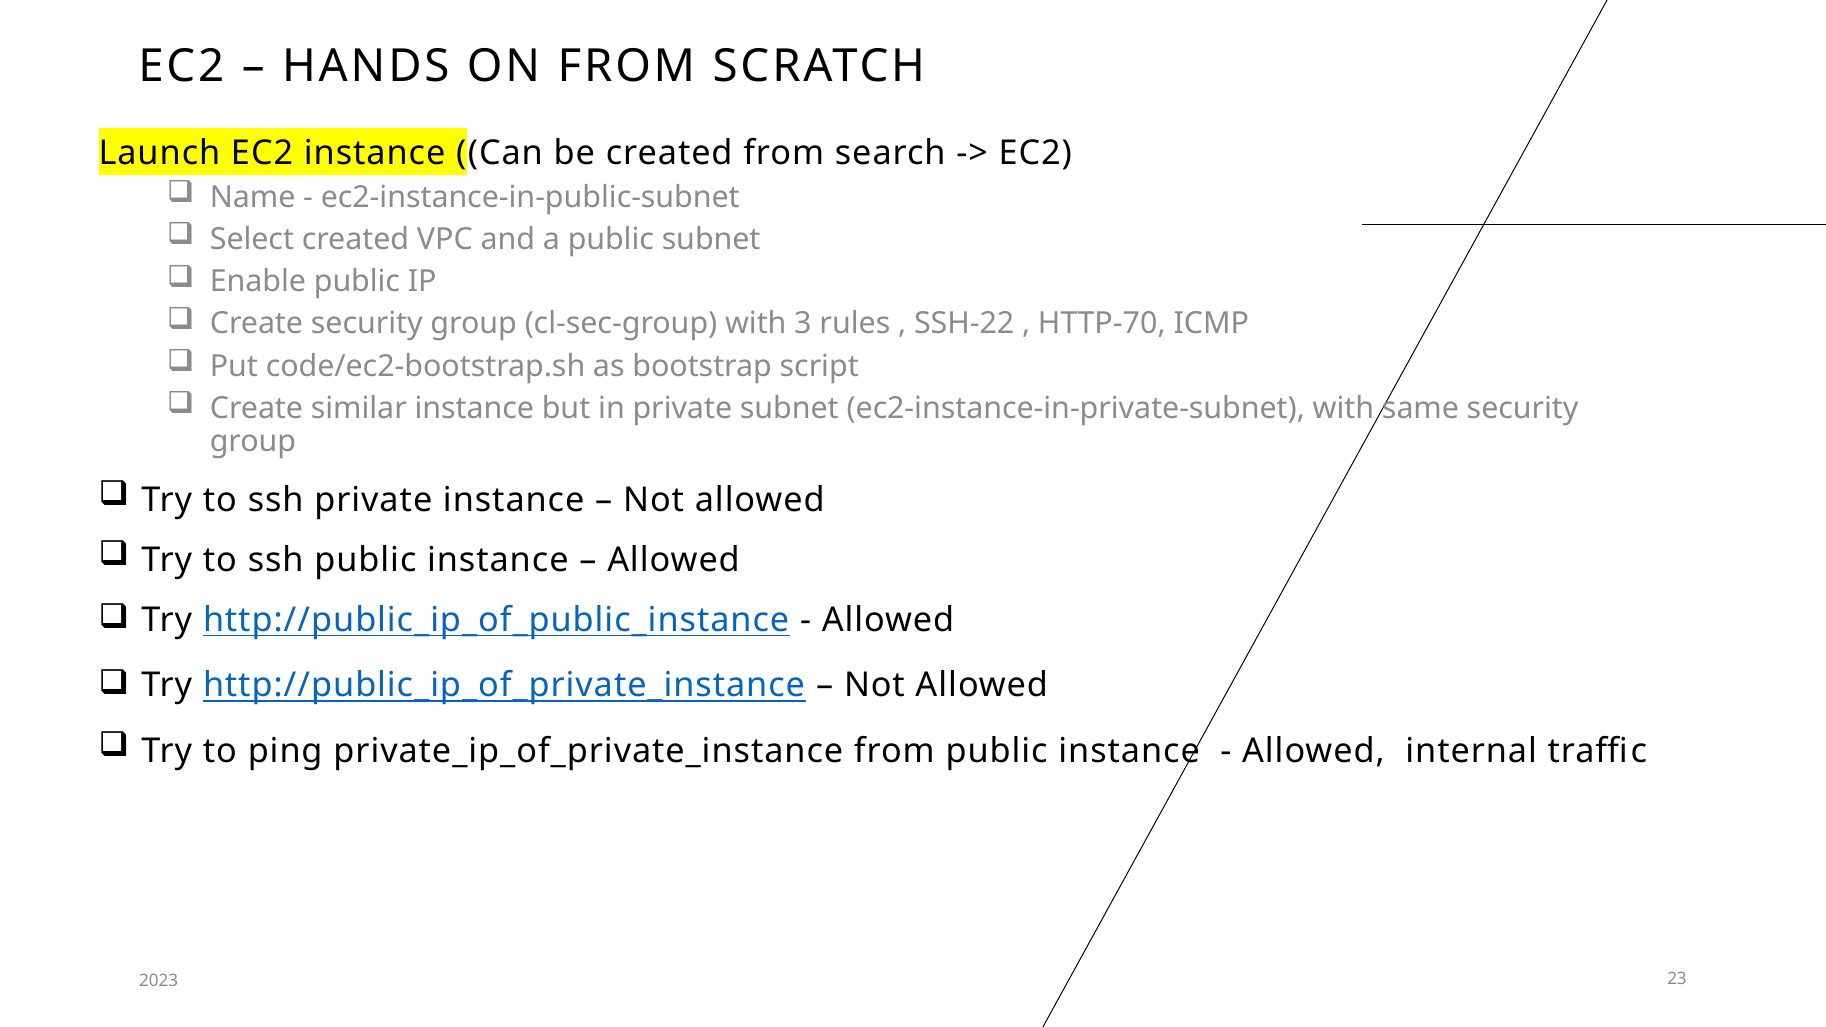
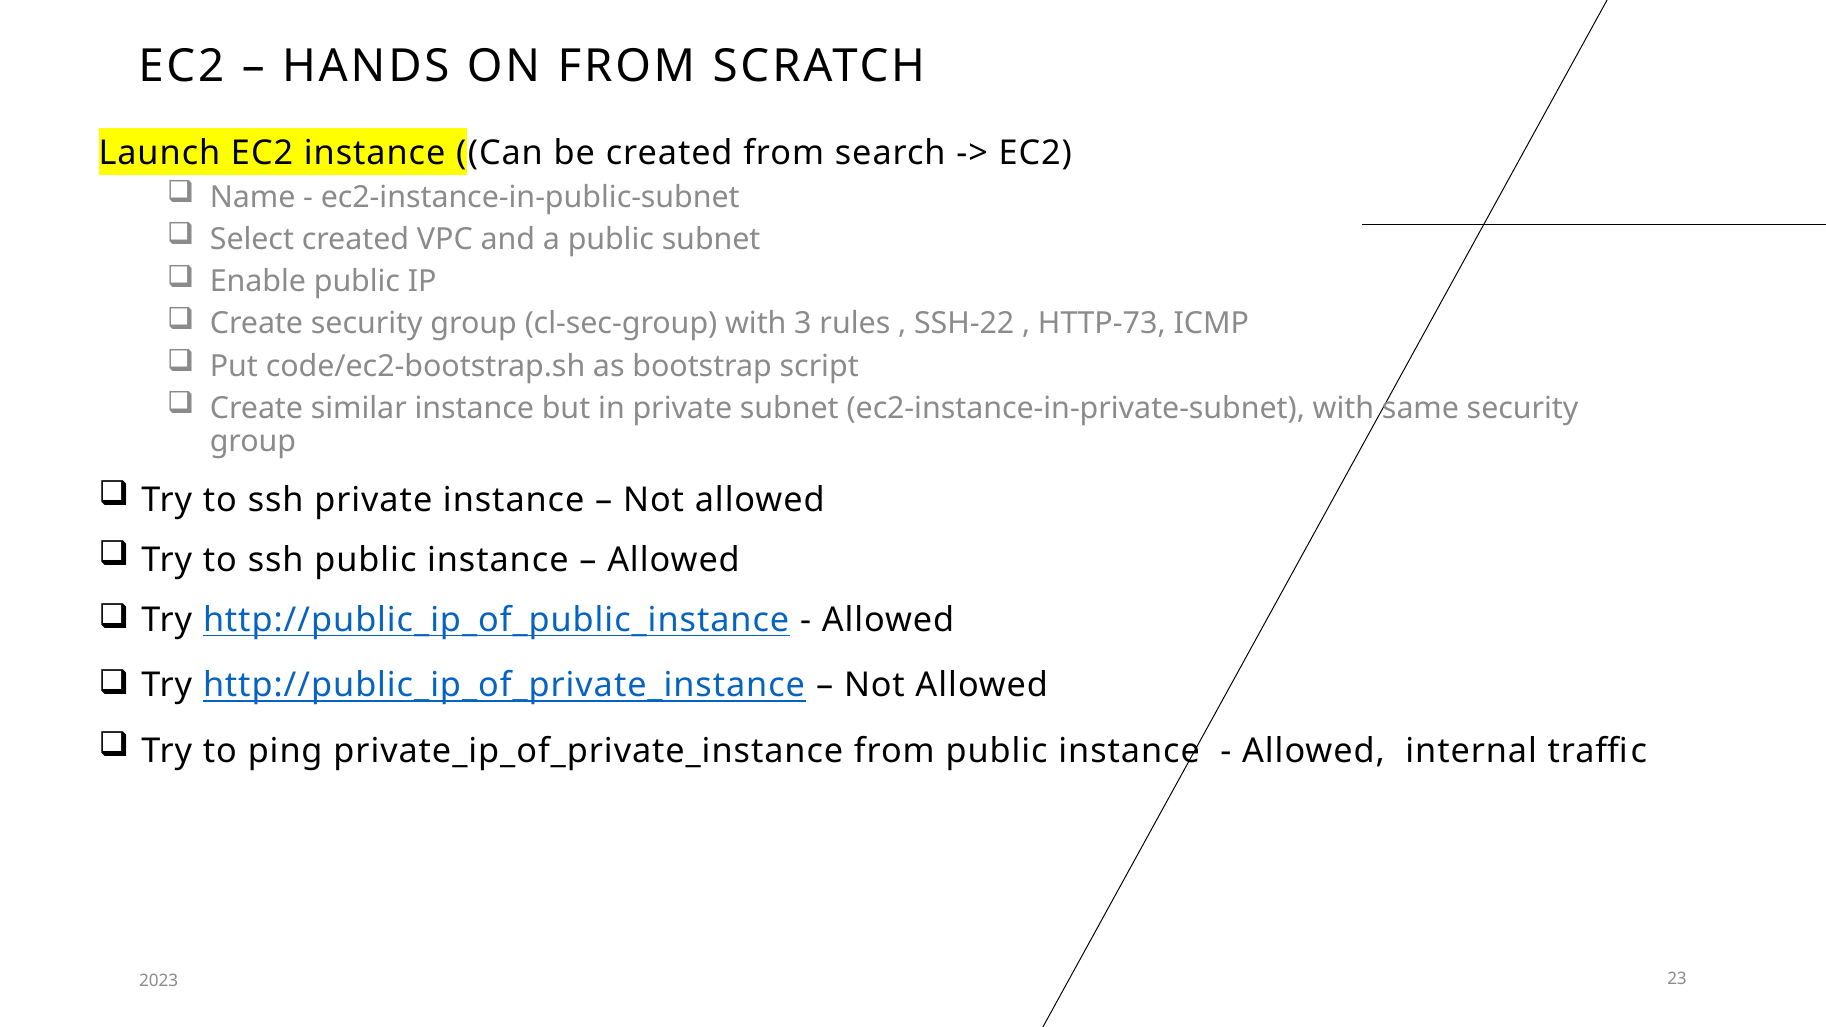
HTTP-70: HTTP-70 -> HTTP-73
